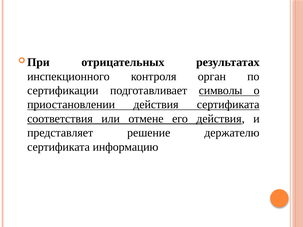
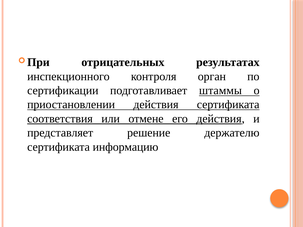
символы: символы -> штаммы
